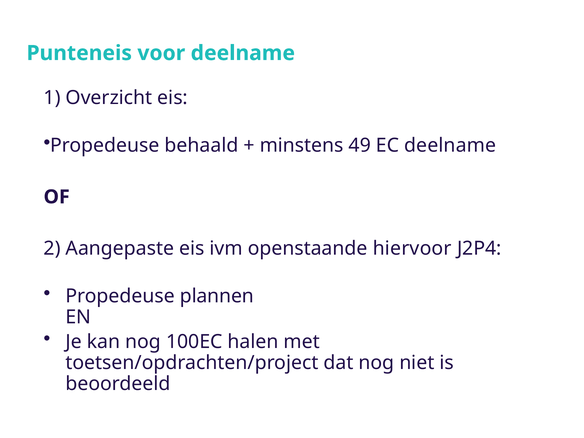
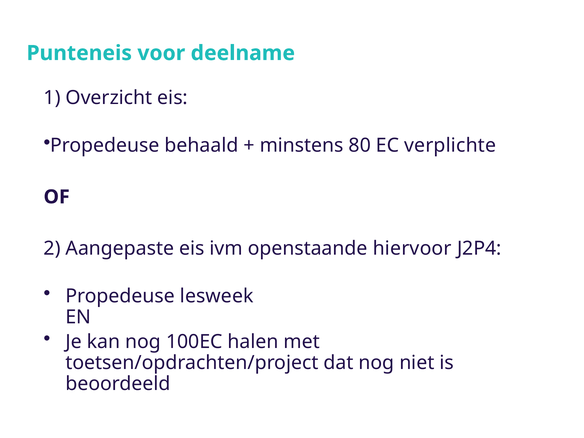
49: 49 -> 80
EC deelname: deelname -> verplichte
plannen: plannen -> lesweek
